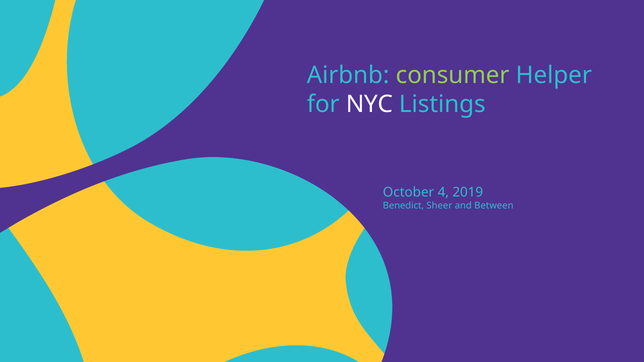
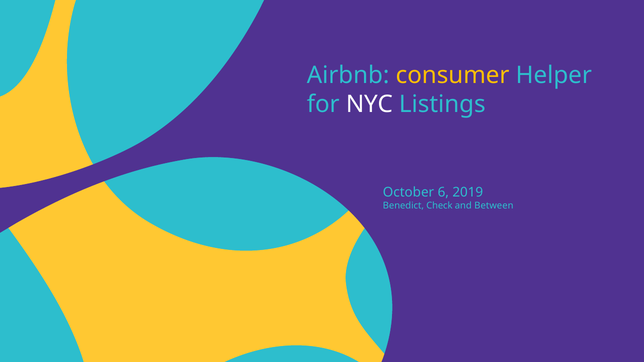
consumer colour: light green -> yellow
4: 4 -> 6
Sheer: Sheer -> Check
